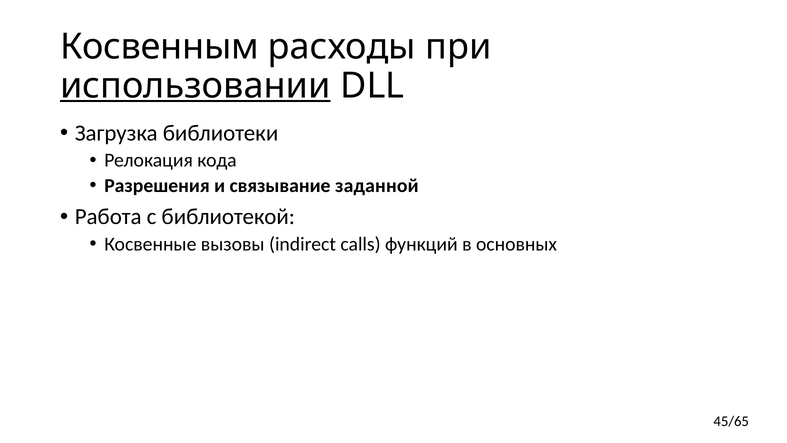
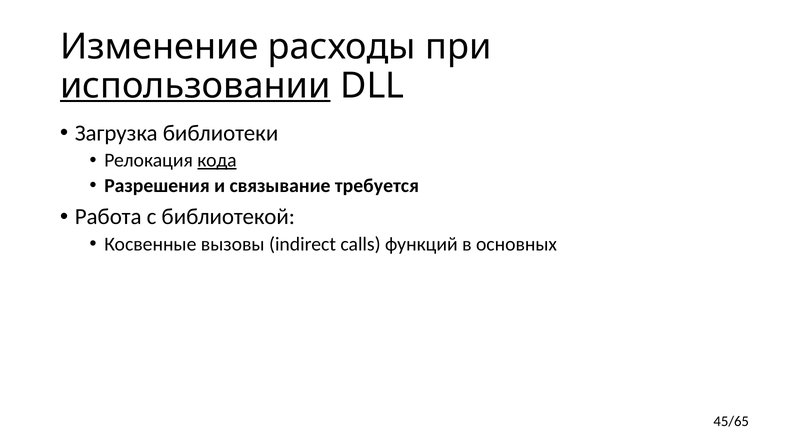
Косвенным: Косвенным -> Изменение
кода underline: none -> present
заданной: заданной -> требуется
